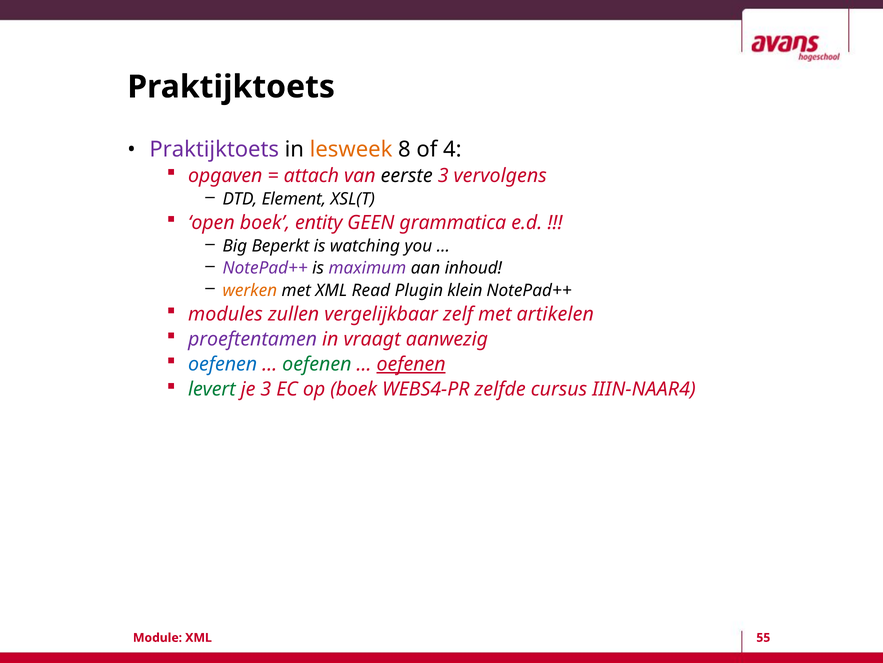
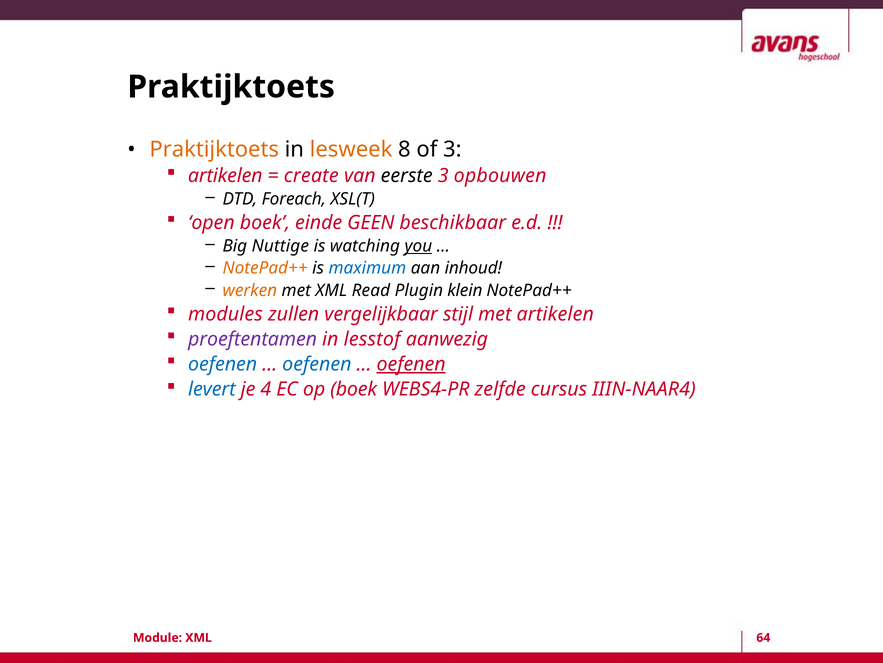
Praktijktoets at (214, 149) colour: purple -> orange
of 4: 4 -> 3
opgaven at (225, 176): opgaven -> artikelen
attach: attach -> create
vervolgens: vervolgens -> opbouwen
Element: Element -> Foreach
entity: entity -> einde
grammatica: grammatica -> beschikbaar
Beperkt: Beperkt -> Nuttige
you underline: none -> present
NotePad++ at (265, 268) colour: purple -> orange
maximum colour: purple -> blue
zelf: zelf -> stijl
vraagt: vraagt -> lesstof
oefenen at (317, 364) colour: green -> blue
levert colour: green -> blue
je 3: 3 -> 4
55: 55 -> 64
